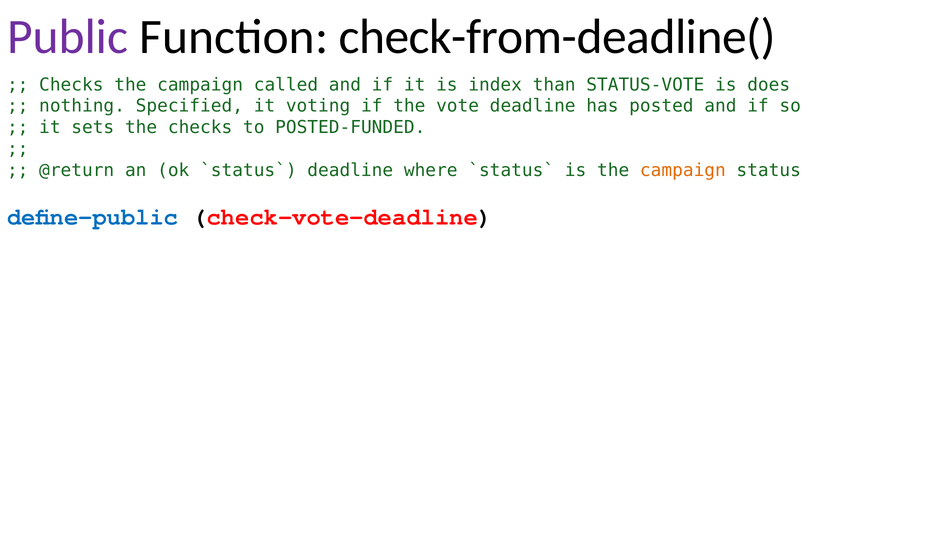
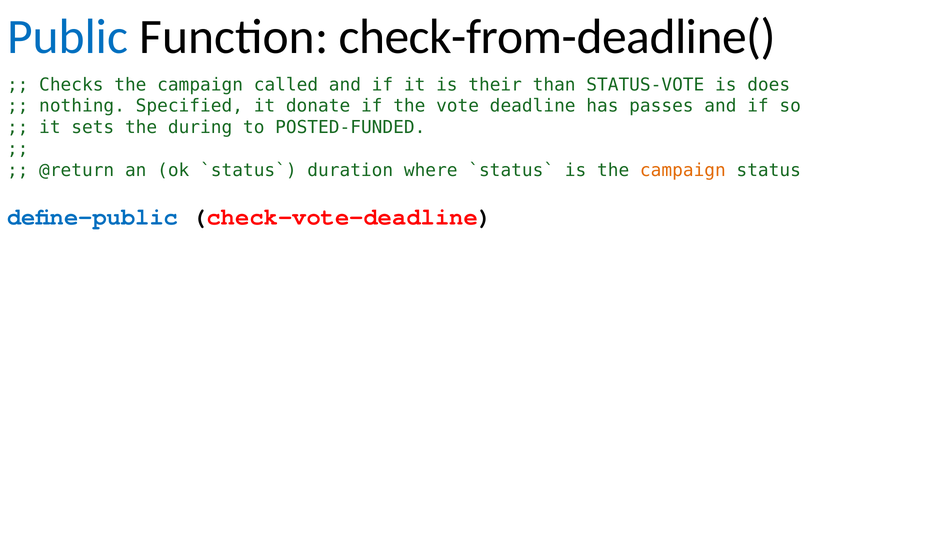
Public colour: purple -> blue
index: index -> their
voting: voting -> donate
posted: posted -> passes
the checks: checks -> during
deadline at (350, 170): deadline -> duration
